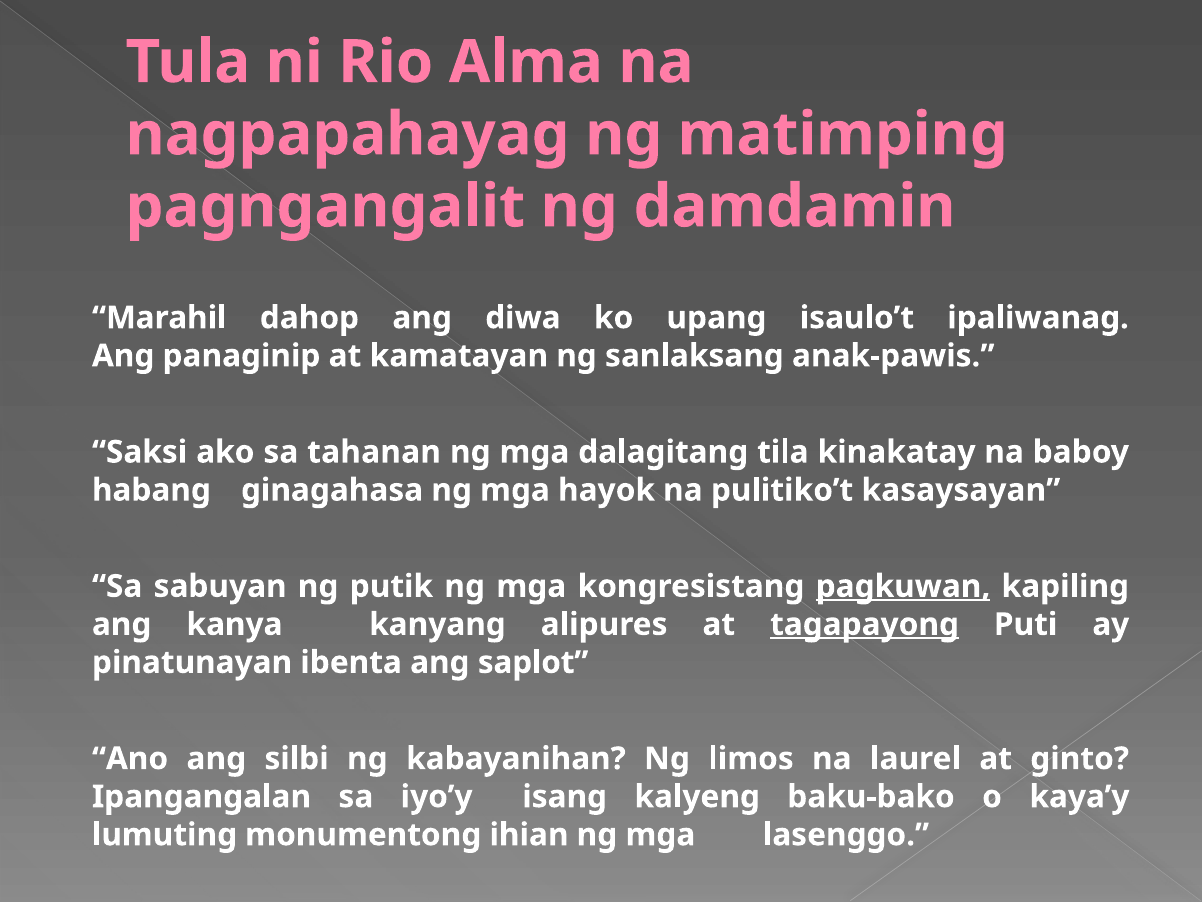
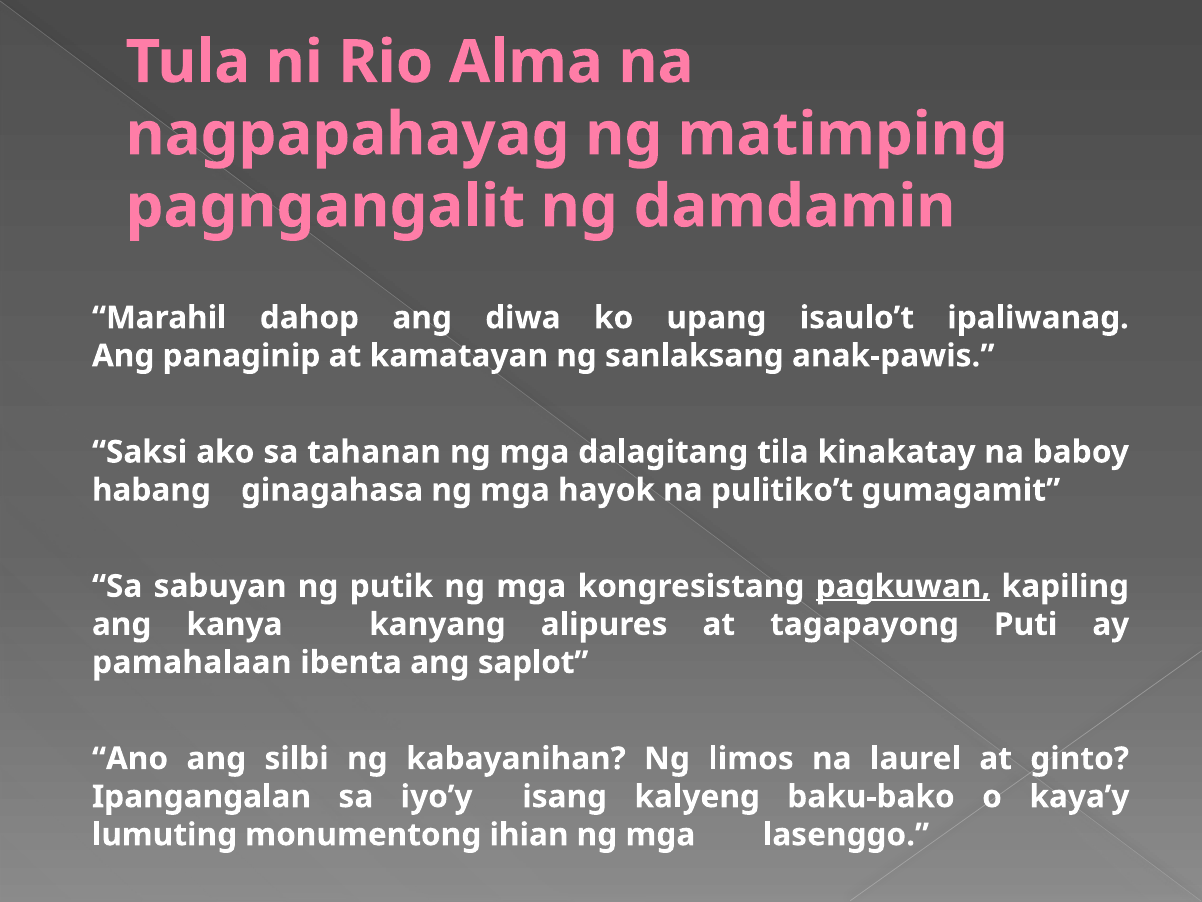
kasaysayan: kasaysayan -> gumagamit
tagapayong underline: present -> none
pinatunayan: pinatunayan -> pamahalaan
